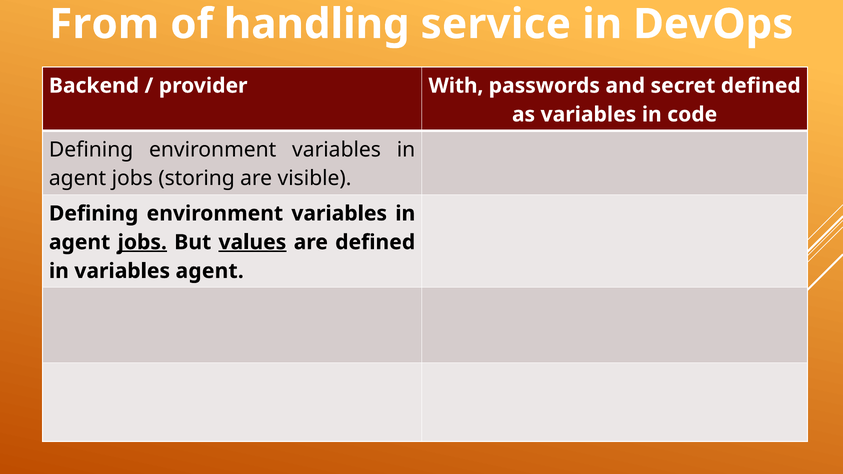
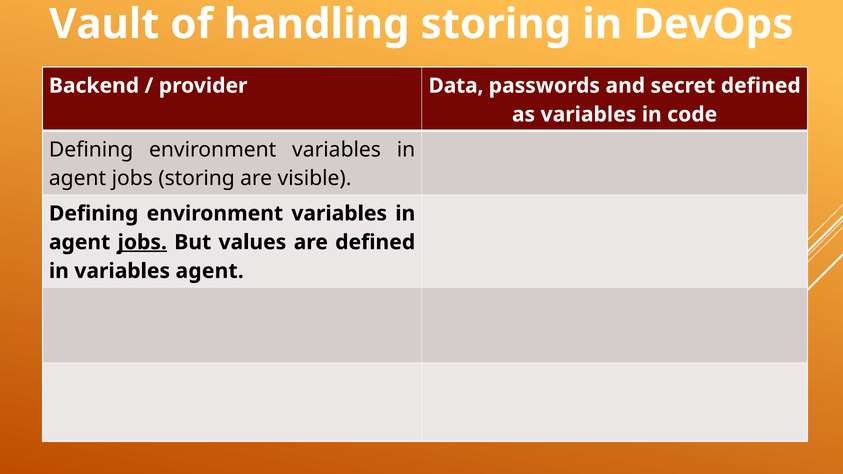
From: From -> Vault
handling service: service -> storing
With: With -> Data
values underline: present -> none
